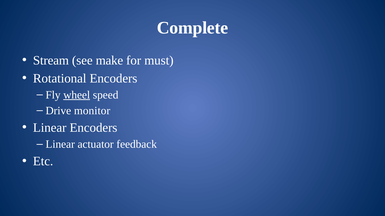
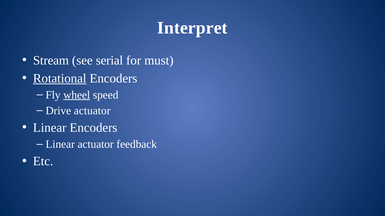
Complete: Complete -> Interpret
make: make -> serial
Rotational underline: none -> present
Drive monitor: monitor -> actuator
